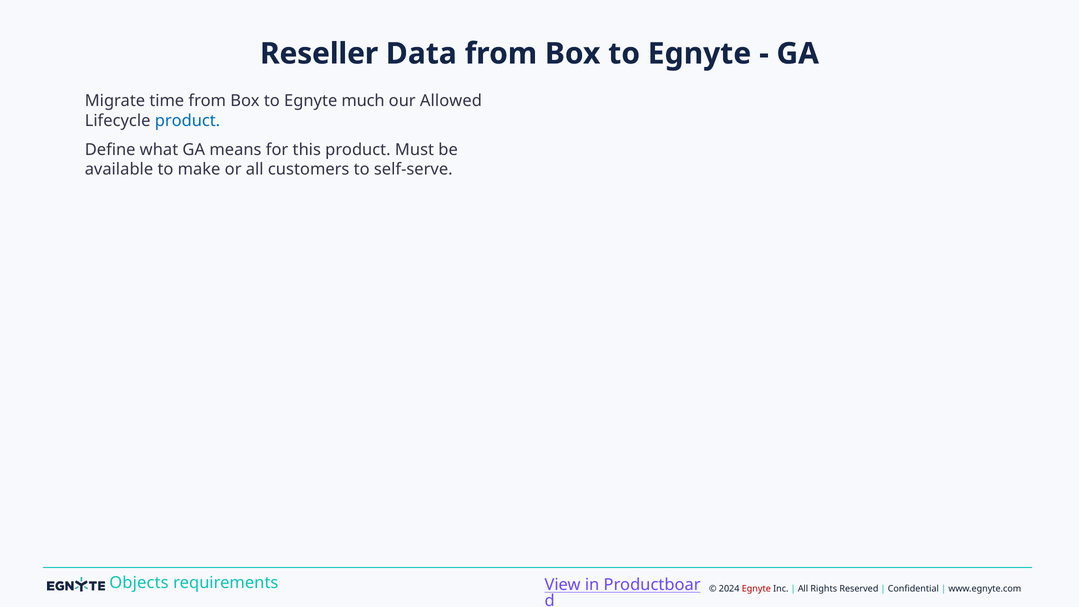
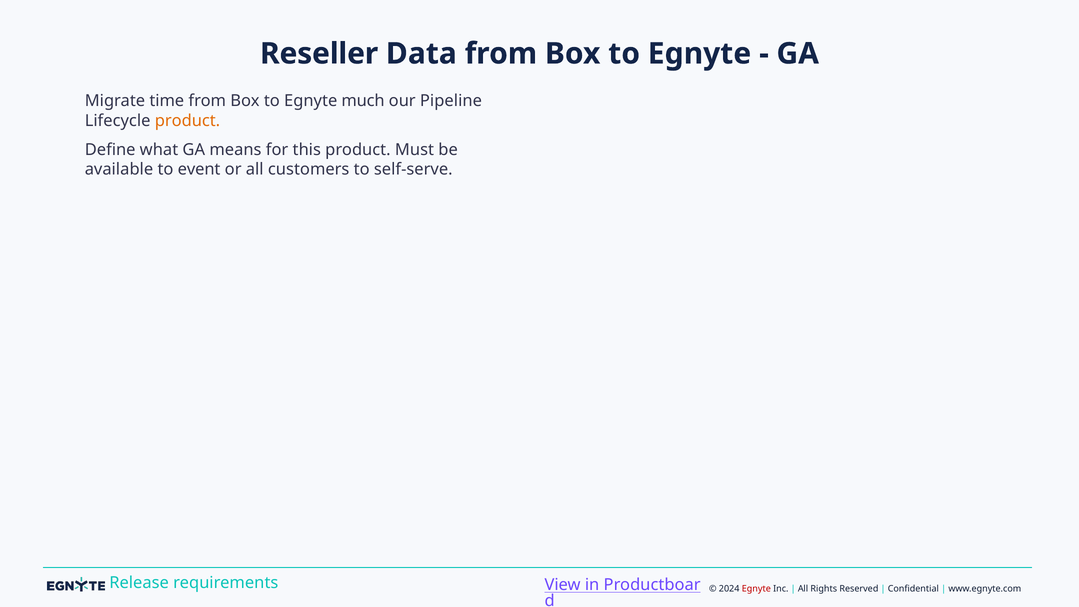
Allowed: Allowed -> Pipeline
product at (187, 121) colour: blue -> orange
make: make -> event
Objects: Objects -> Release
